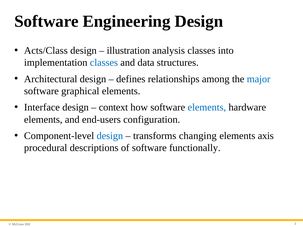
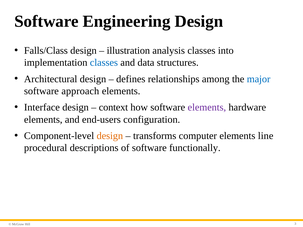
Acts/Class: Acts/Class -> Falls/Class
graphical: graphical -> approach
elements at (207, 107) colour: blue -> purple
design at (110, 136) colour: blue -> orange
changing: changing -> computer
axis: axis -> line
